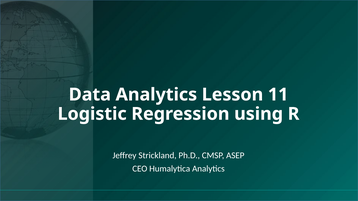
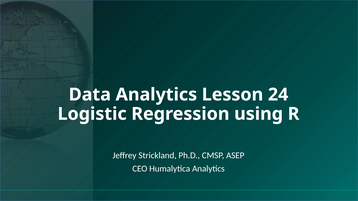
11: 11 -> 24
